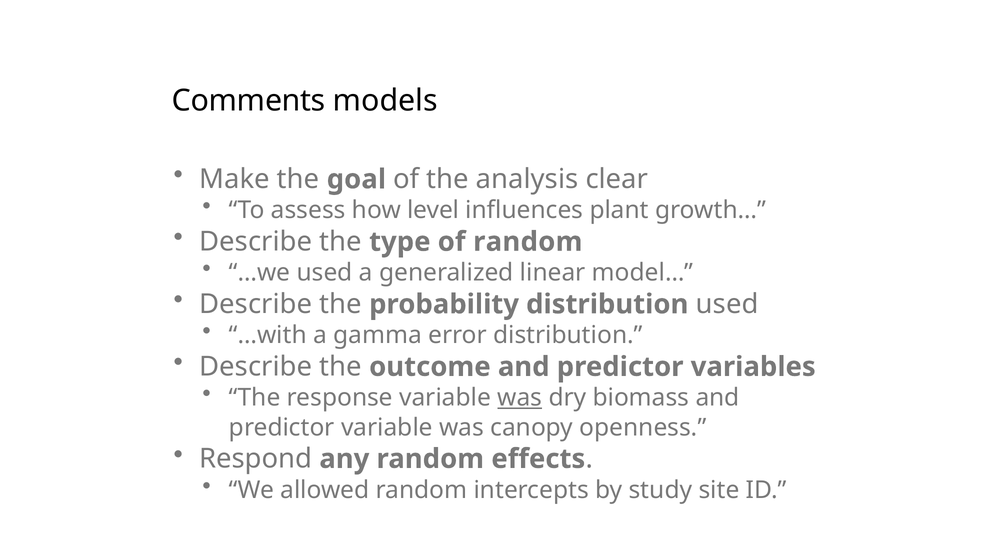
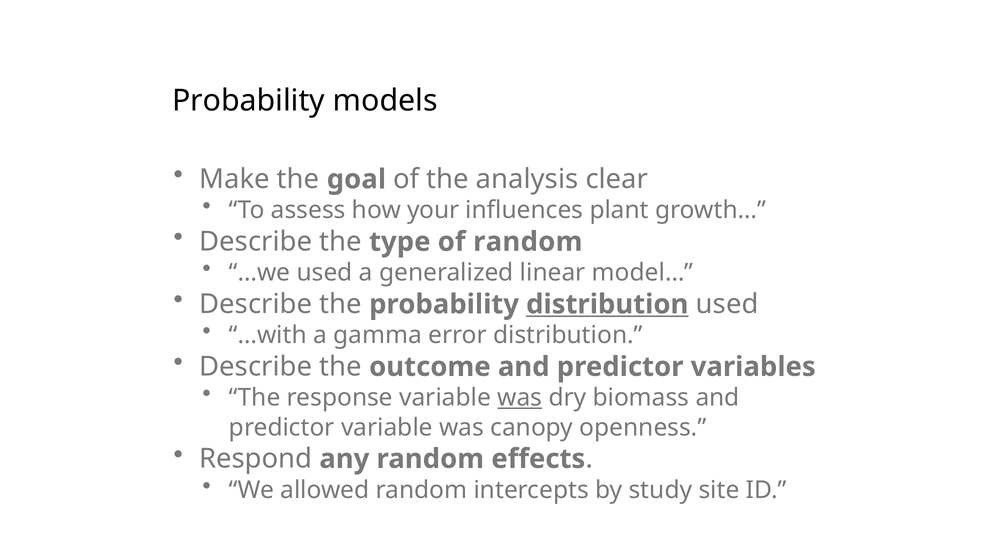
Comments at (249, 101): Comments -> Probability
level: level -> your
distribution at (607, 304) underline: none -> present
